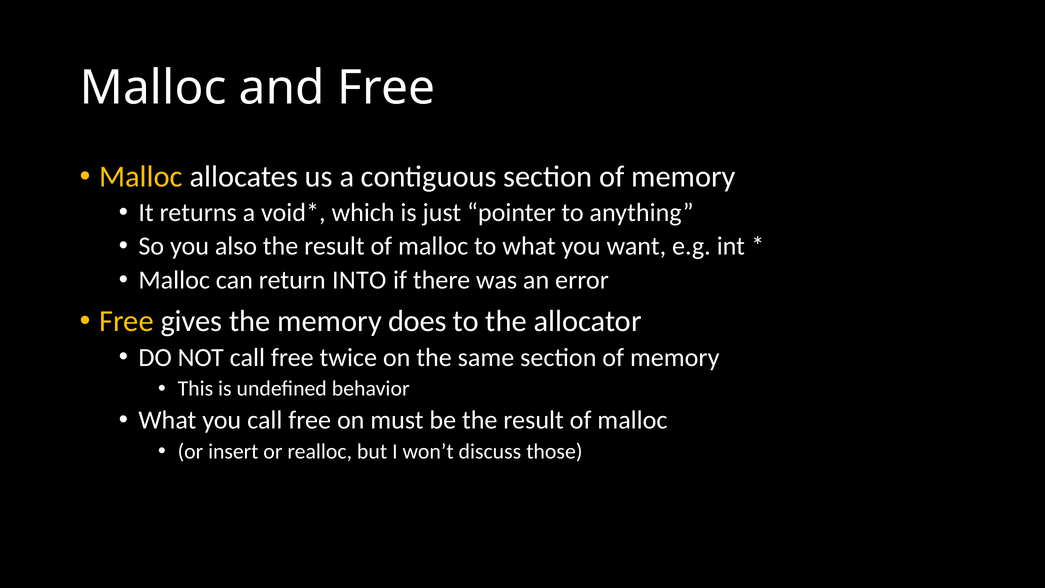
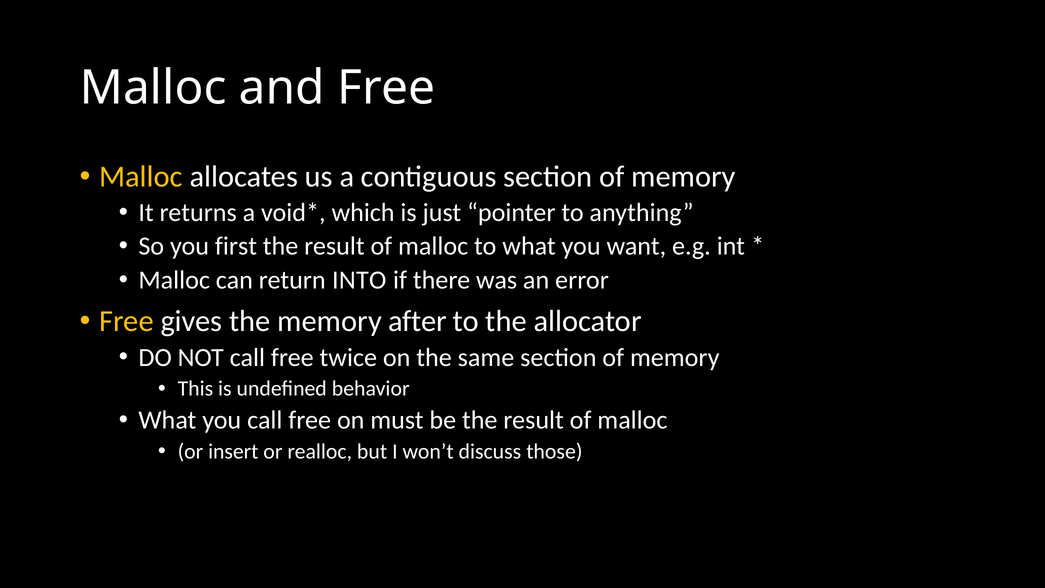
also: also -> first
does: does -> after
